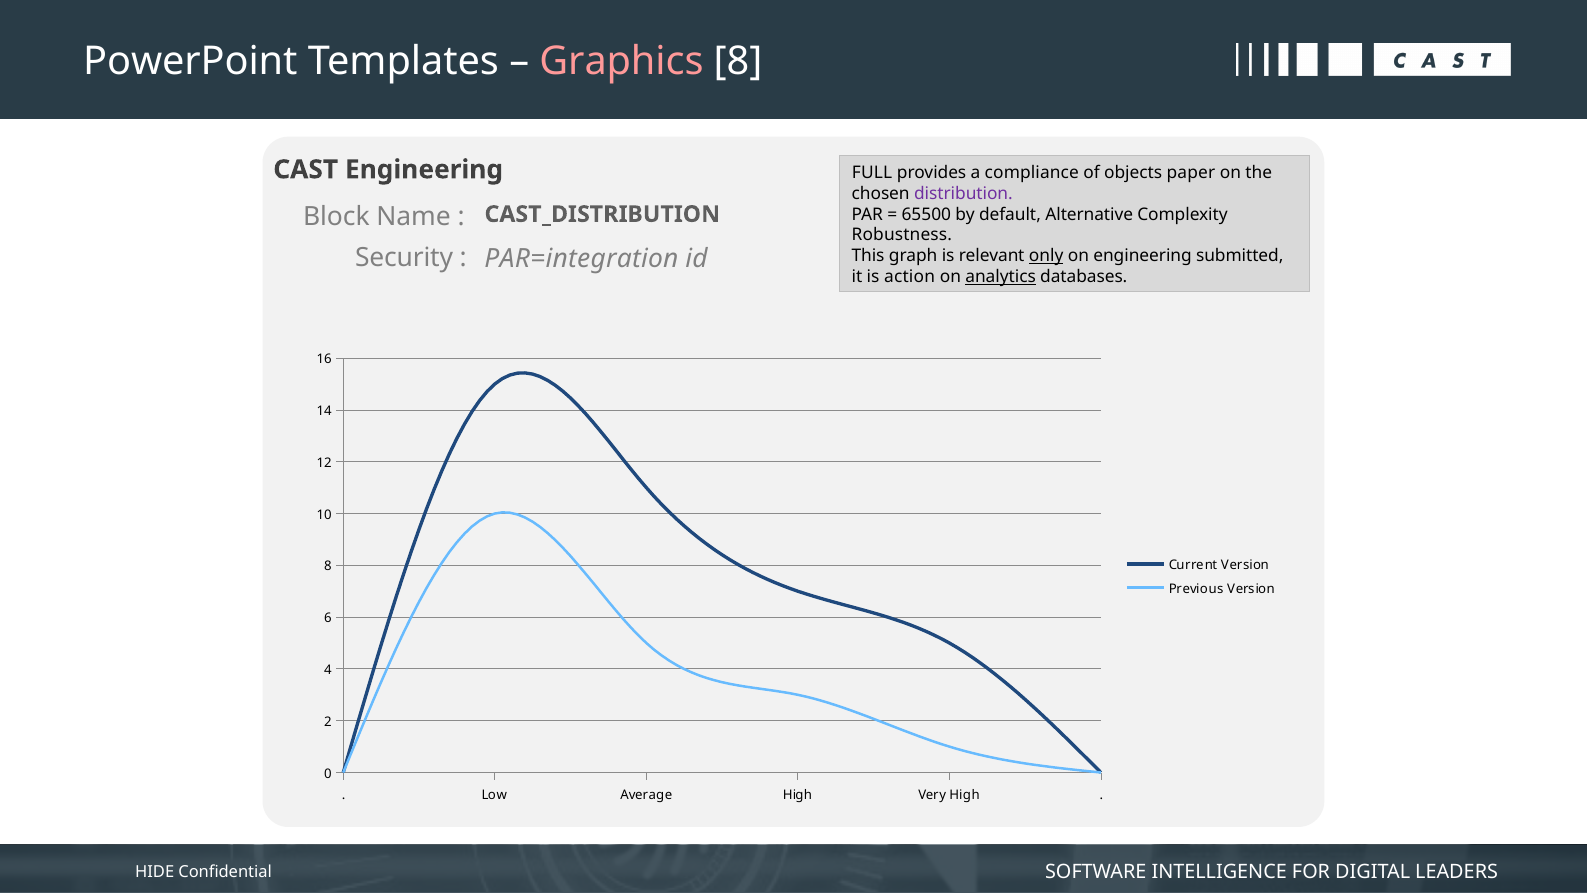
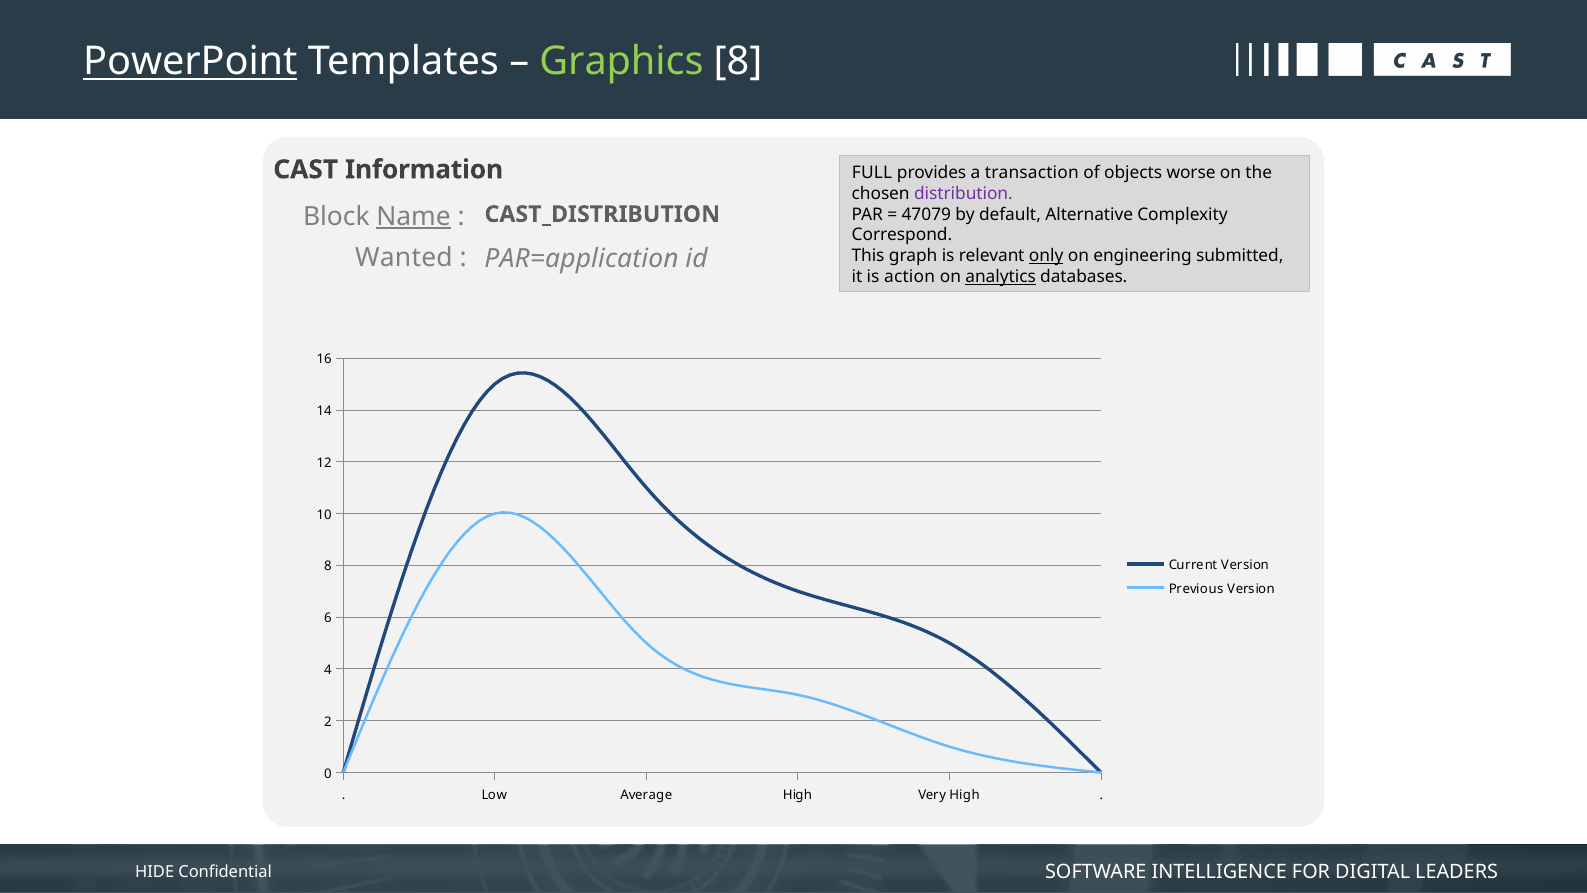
PowerPoint underline: none -> present
Graphics colour: pink -> light green
CAST Engineering: Engineering -> Information
compliance: compliance -> transaction
paper: paper -> worse
Name underline: none -> present
65500: 65500 -> 47079
Robustness: Robustness -> Correspond
Security: Security -> Wanted
PAR=integration: PAR=integration -> PAR=application
